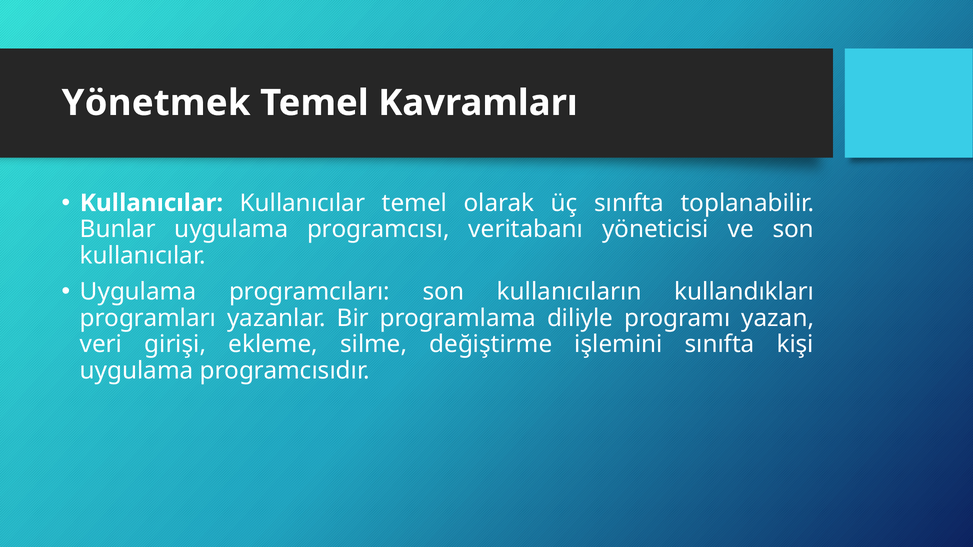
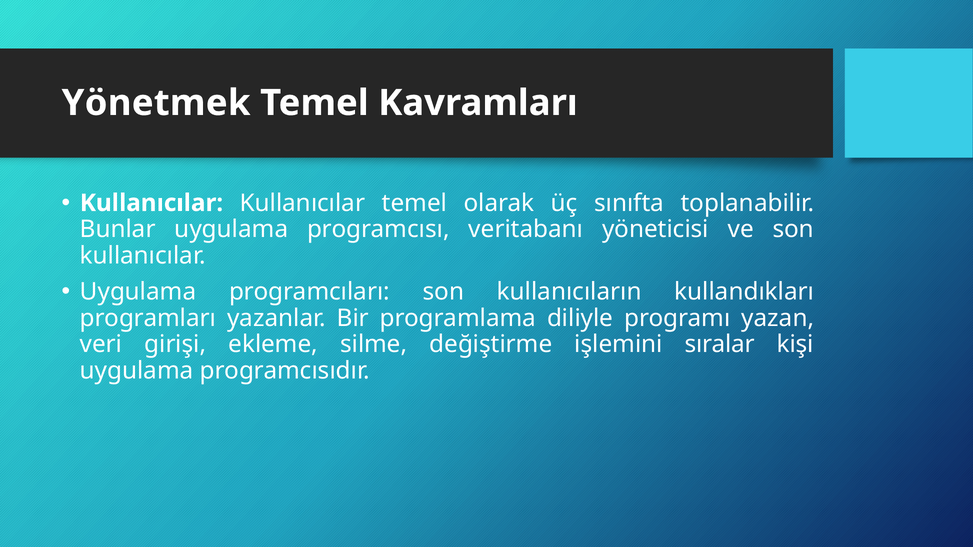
işlemini sınıfta: sınıfta -> sıralar
